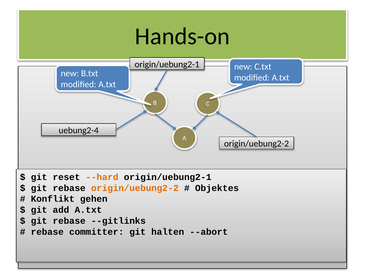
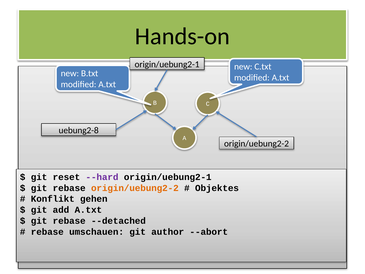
uebung2-4: uebung2-4 -> uebung2-8
--hard colour: orange -> purple
--gitlinks: --gitlinks -> --detached
committer: committer -> umschauen
halten: halten -> author
